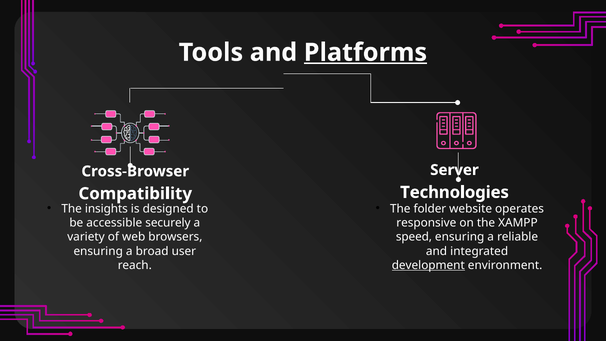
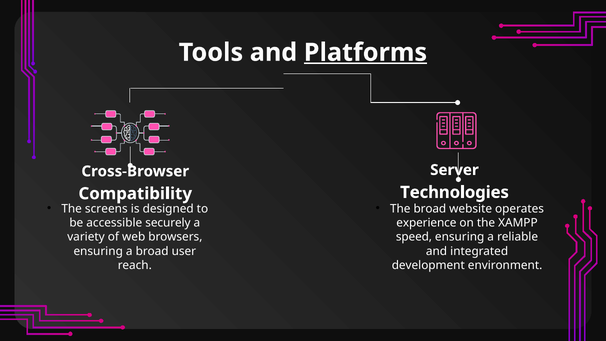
insights: insights -> screens
The folder: folder -> broad
responsive: responsive -> experience
development underline: present -> none
